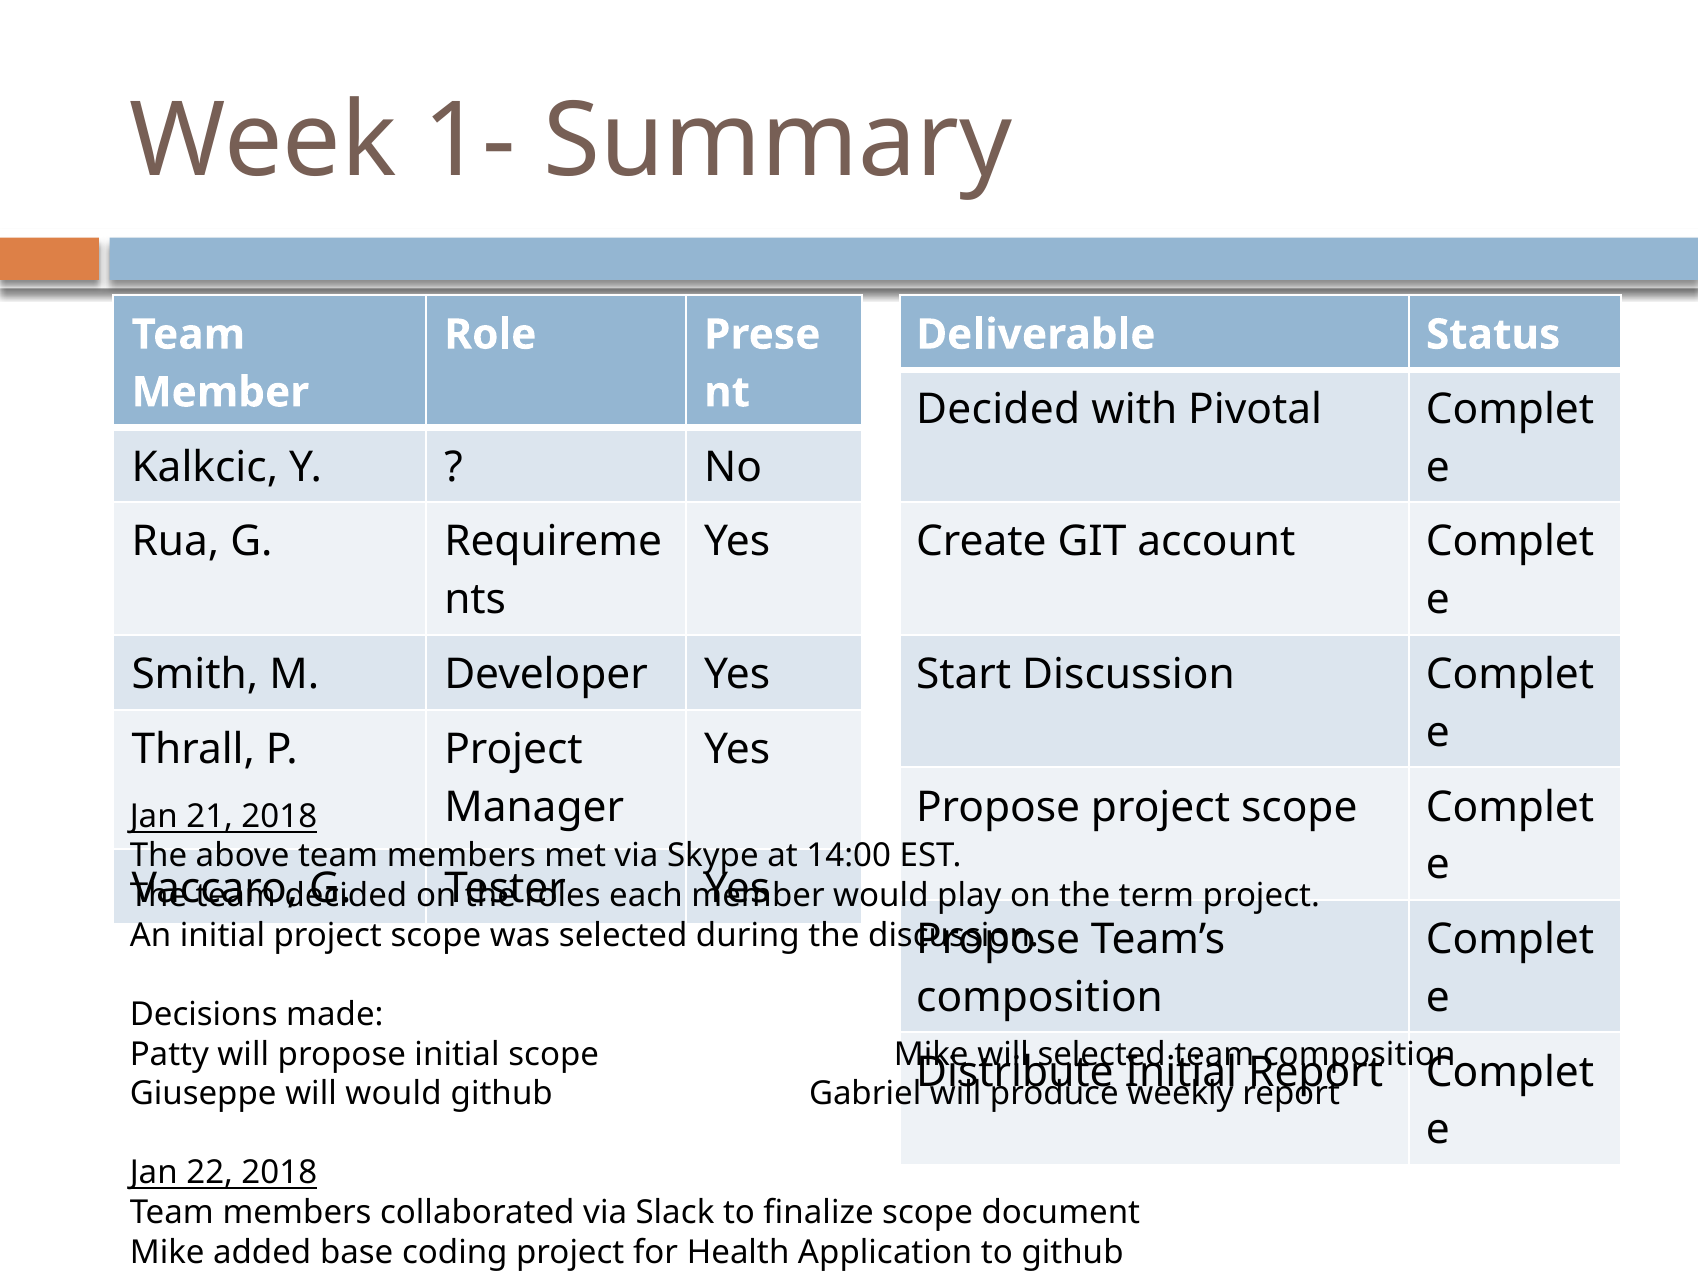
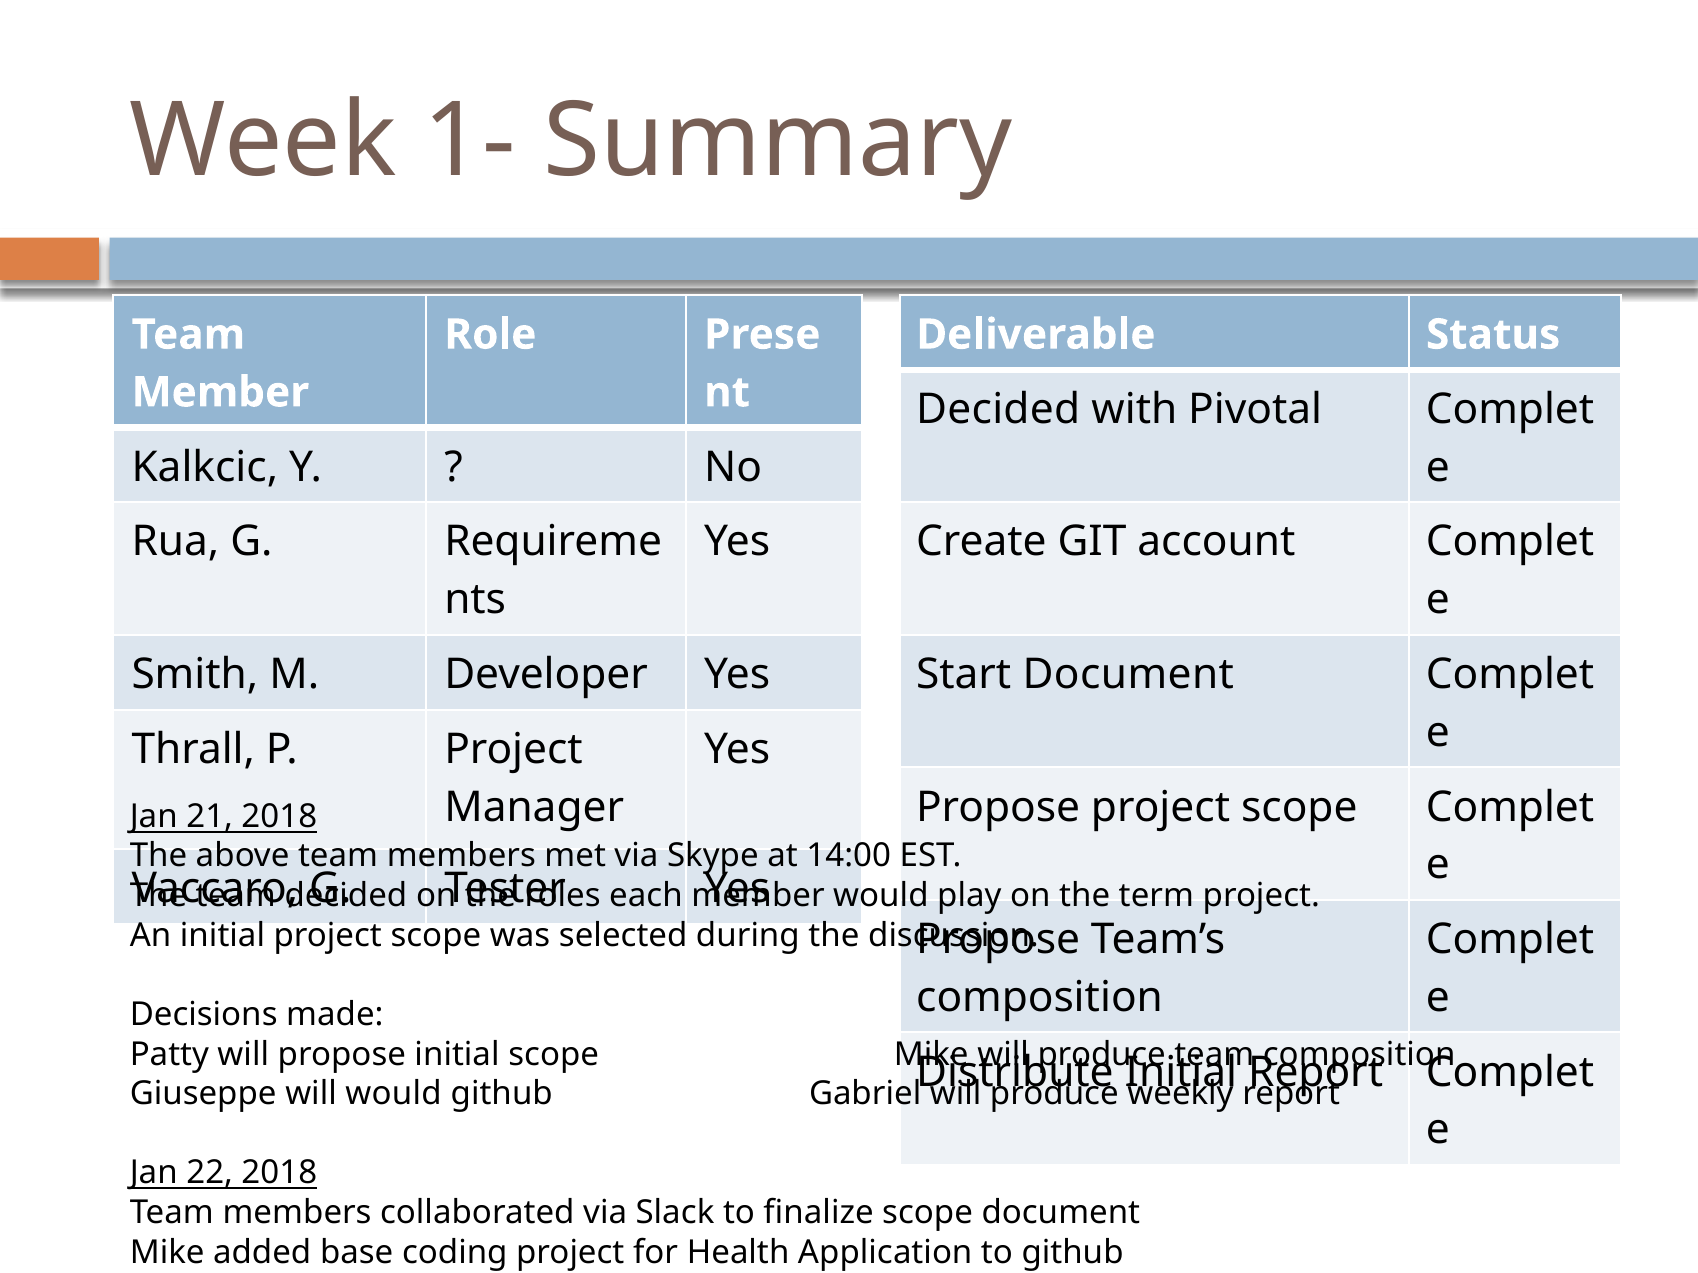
Start Discussion: Discussion -> Document
selected at (1102, 1055): selected -> produce
